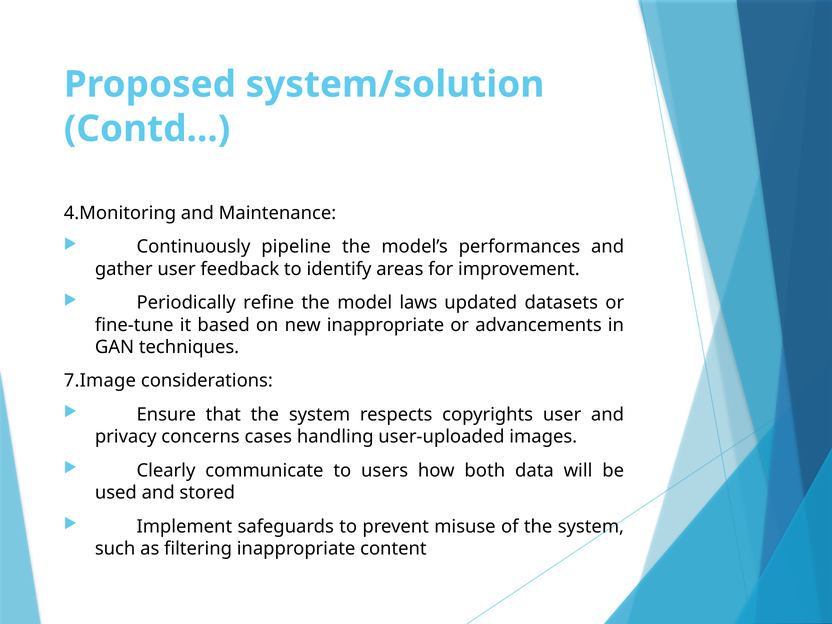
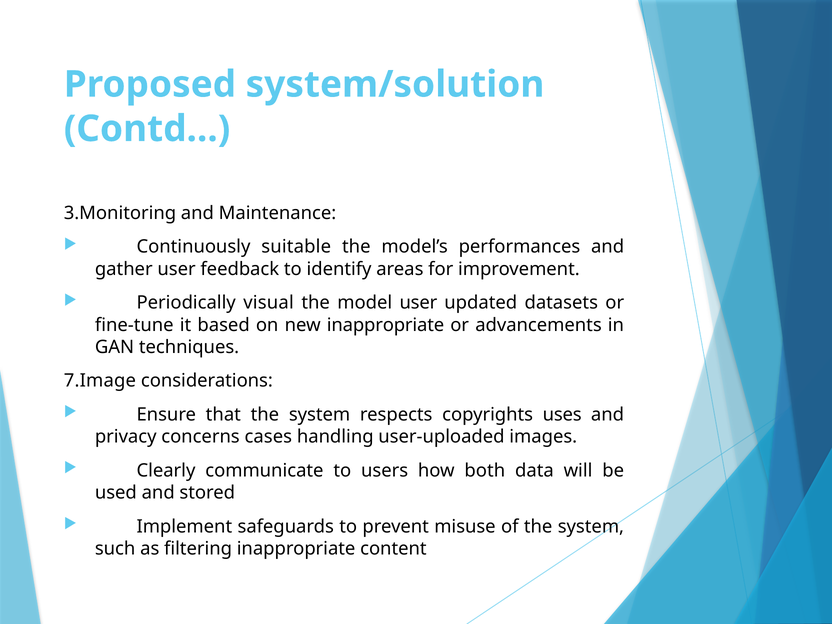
4.Monitoring: 4.Monitoring -> 3.Monitoring
pipeline: pipeline -> suitable
refine: refine -> visual
model laws: laws -> user
copyrights user: user -> uses
